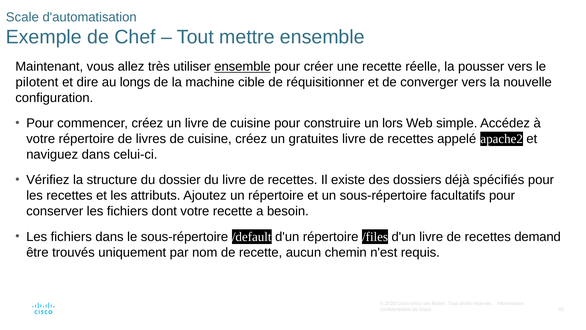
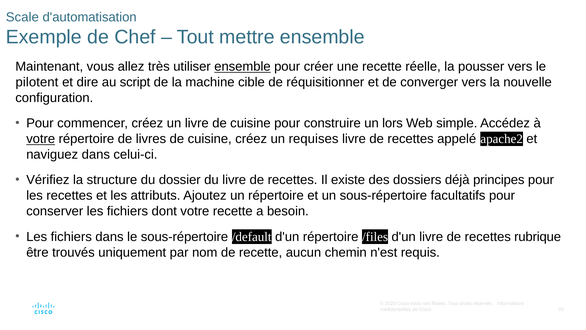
longs: longs -> script
votre at (41, 139) underline: none -> present
gratuites: gratuites -> requises
spécifiés: spécifiés -> principes
demand: demand -> rubrique
